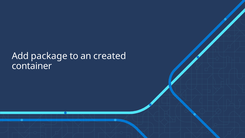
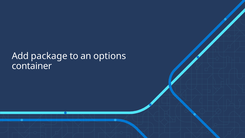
created: created -> options
